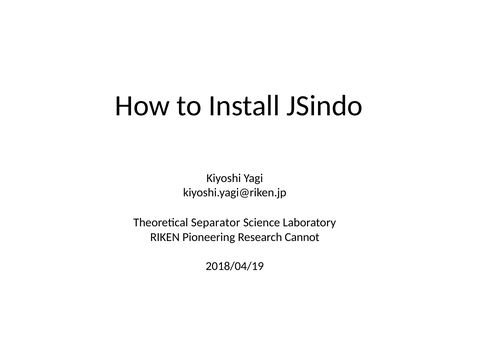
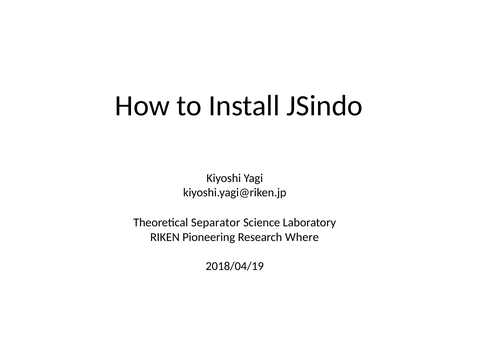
Cannot: Cannot -> Where
